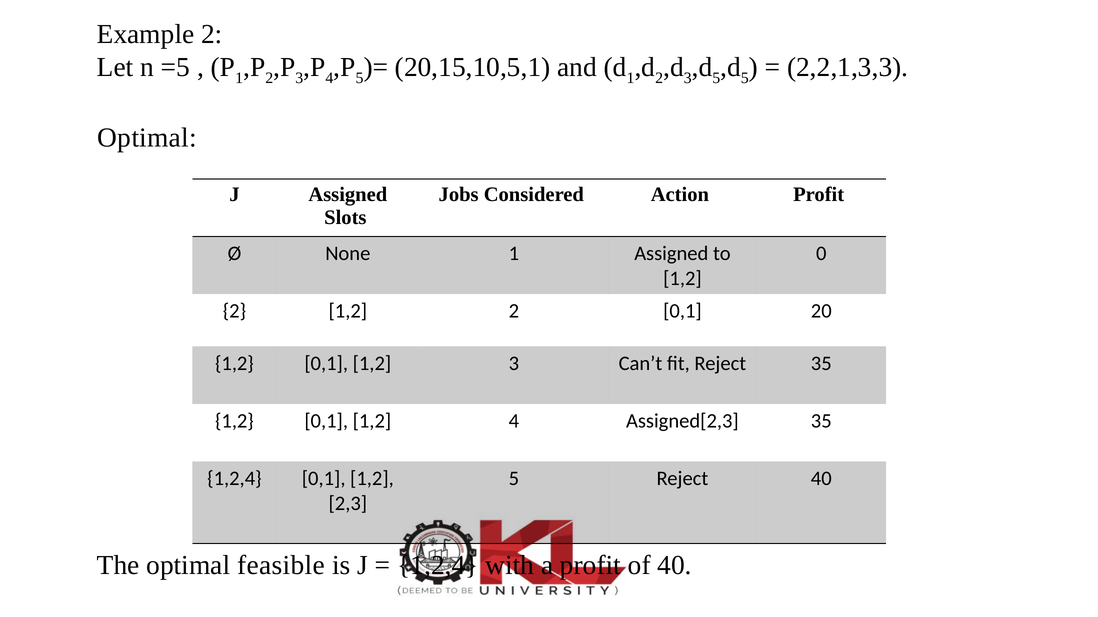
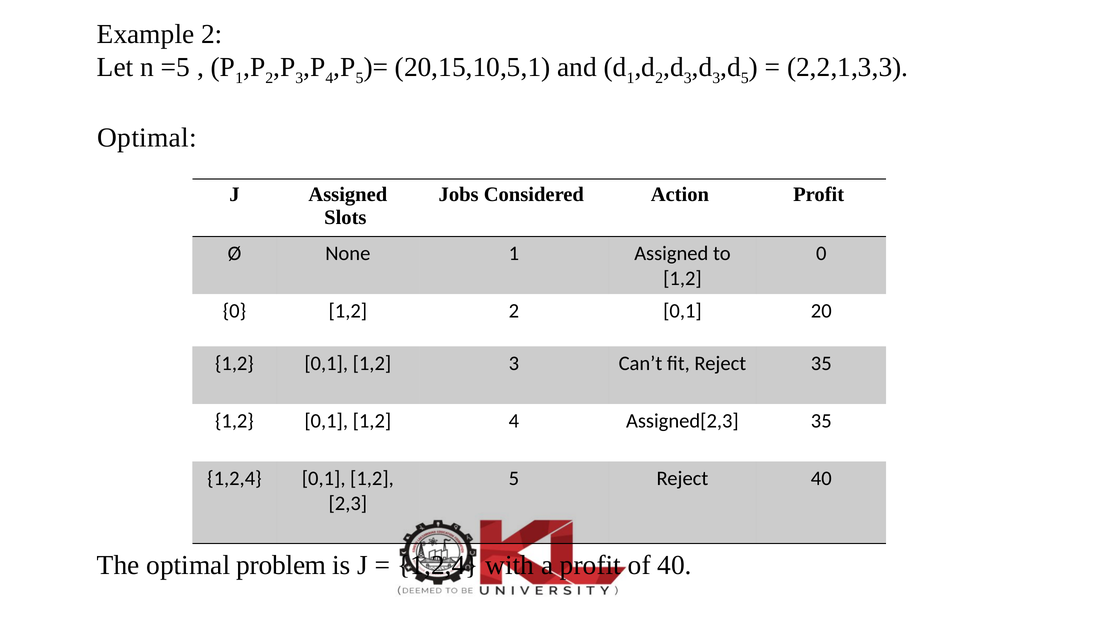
5 at (716, 78): 5 -> 3
2 at (234, 311): 2 -> 0
feasible: feasible -> problem
